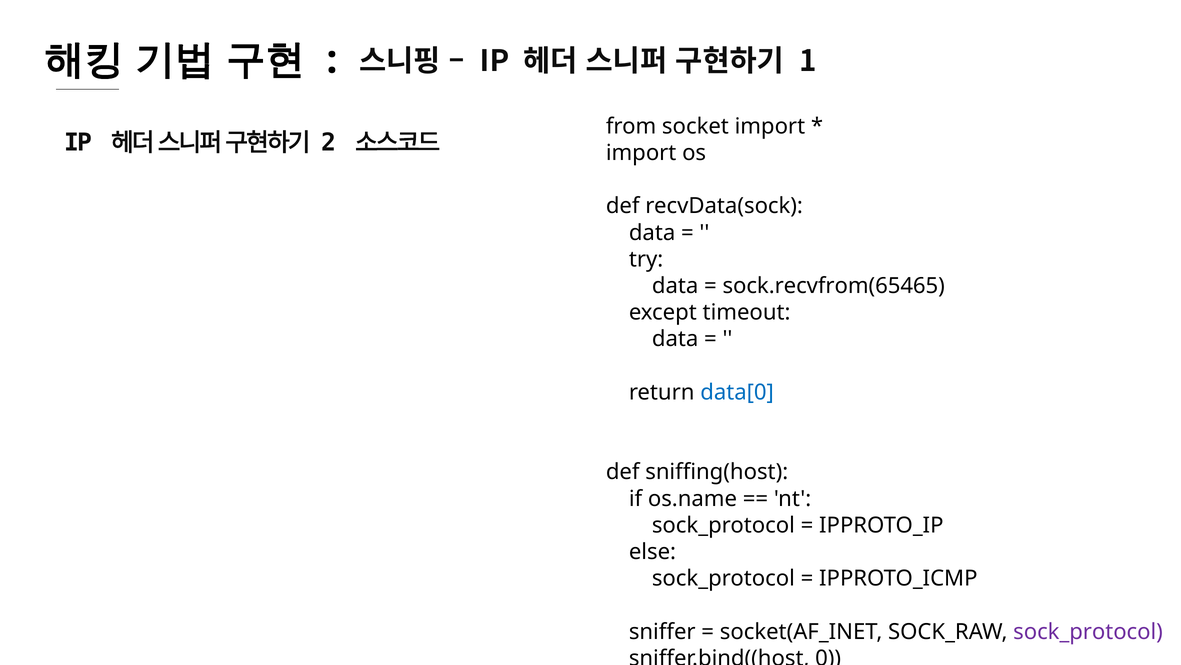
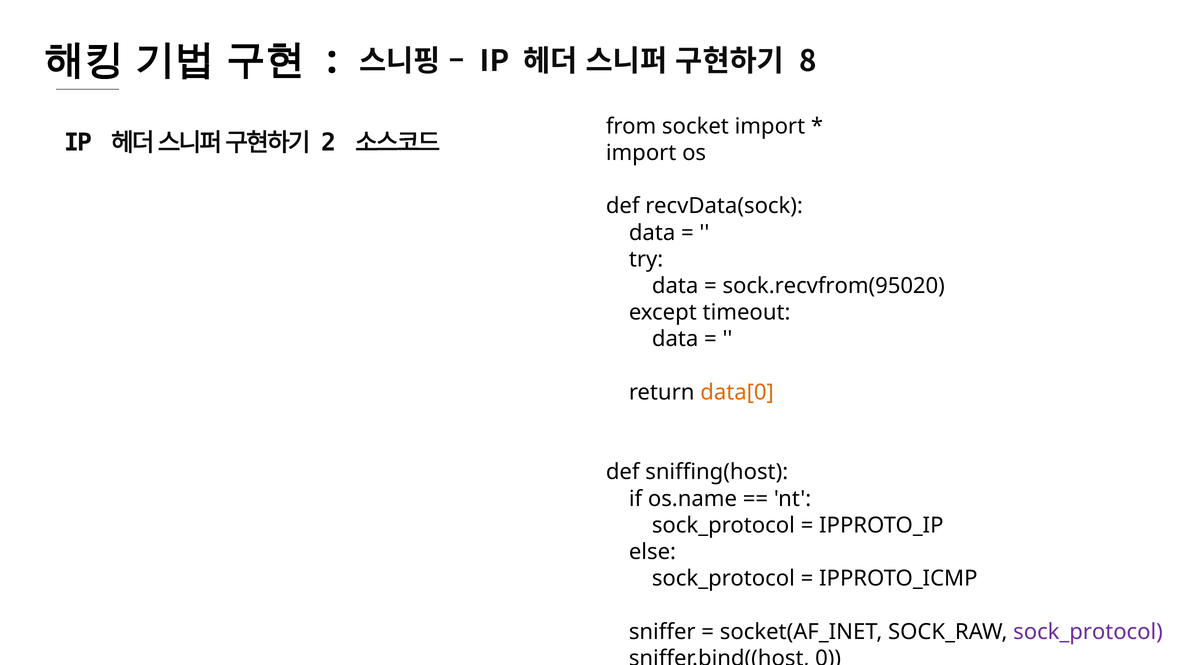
1 at (808, 62): 1 -> 8
sock.recvfrom(65465: sock.recvfrom(65465 -> sock.recvfrom(95020
data[0 colour: blue -> orange
